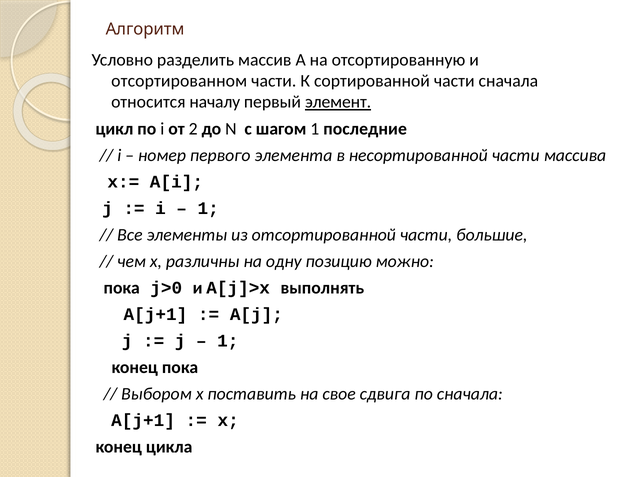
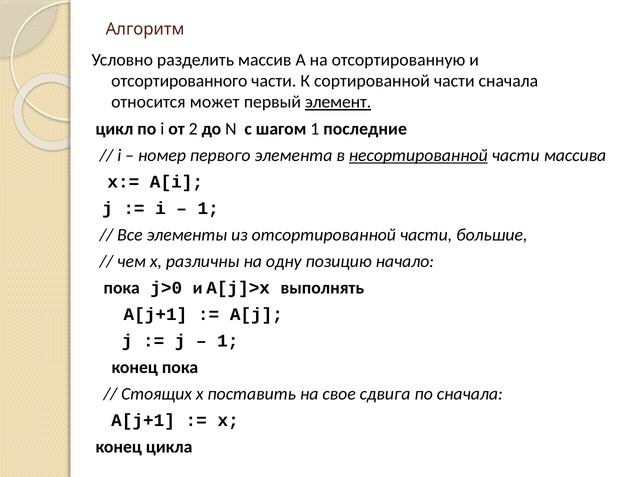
отсортированном: отсортированном -> отсортированного
началу: началу -> может
несортированной underline: none -> present
можно: можно -> начало
Выбором: Выбором -> Стоящих
